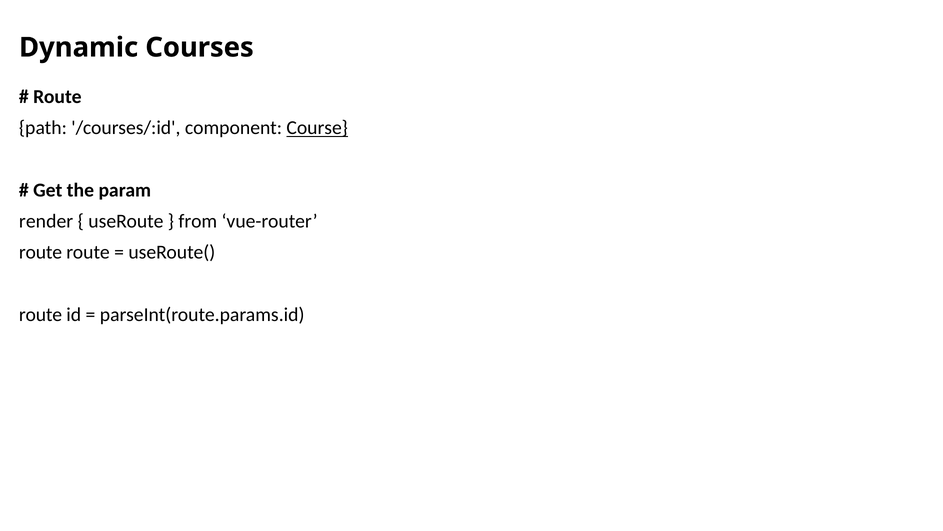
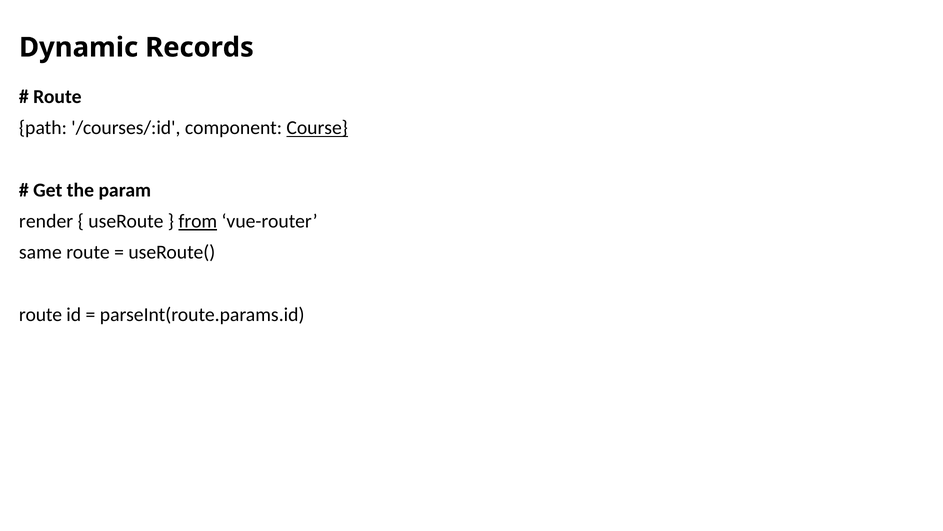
Courses: Courses -> Records
from underline: none -> present
route at (41, 252): route -> same
